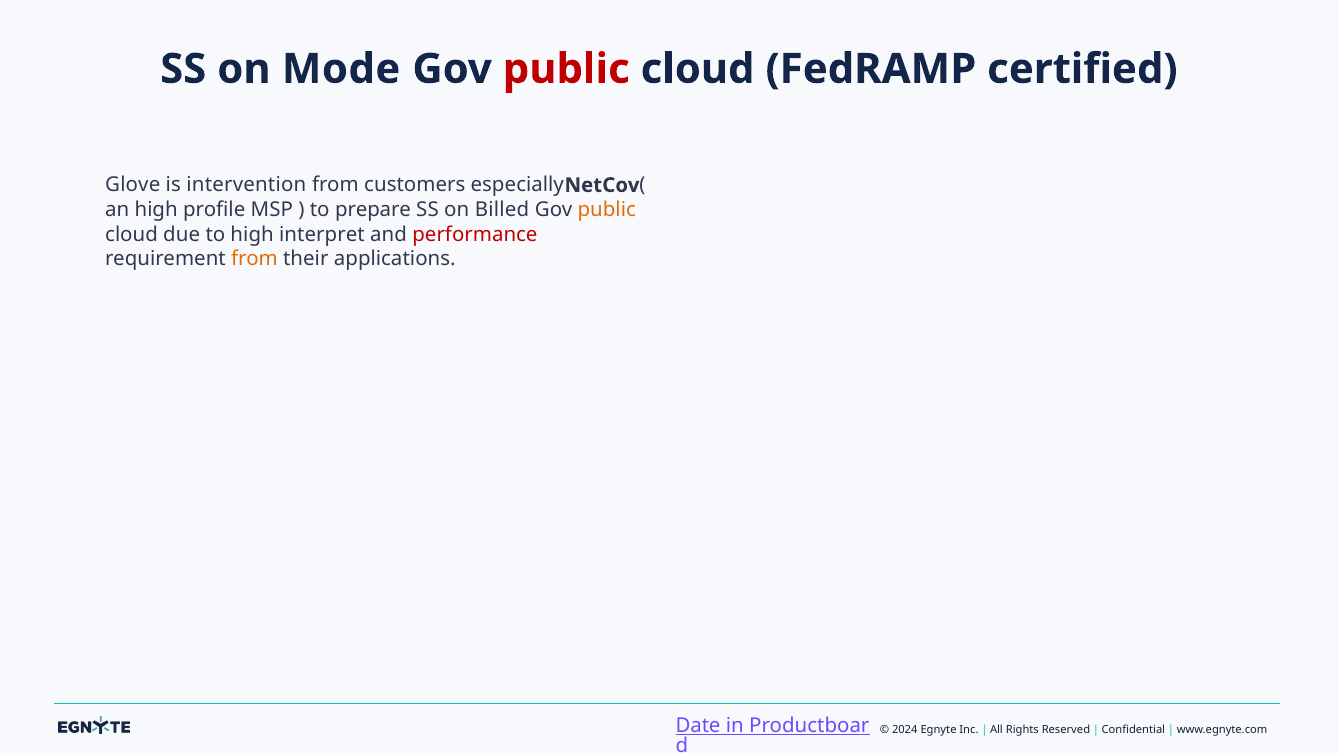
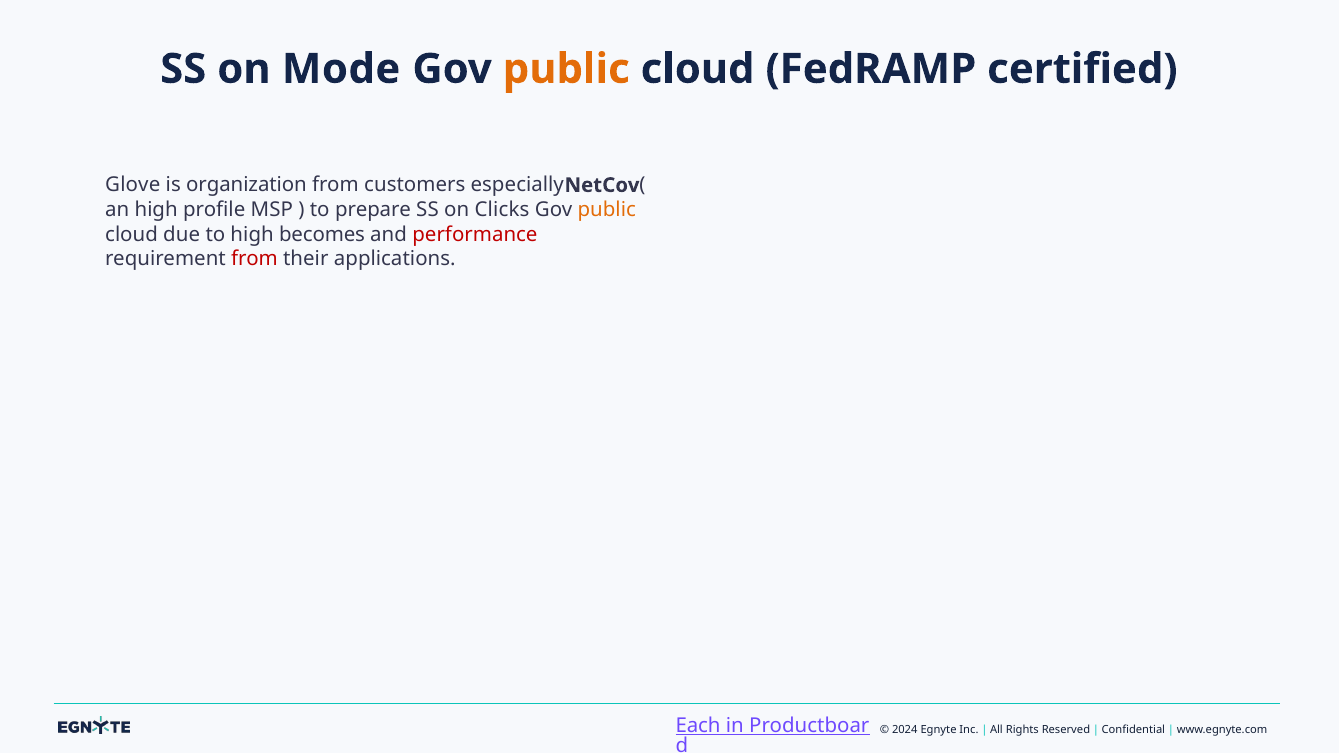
public at (566, 69) colour: red -> orange
intervention: intervention -> organization
Billed: Billed -> Clicks
interpret: interpret -> becomes
from at (255, 259) colour: orange -> red
Date: Date -> Each
